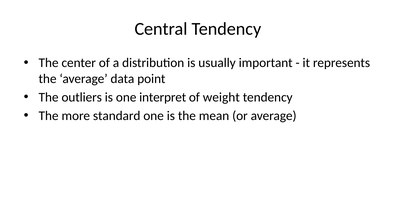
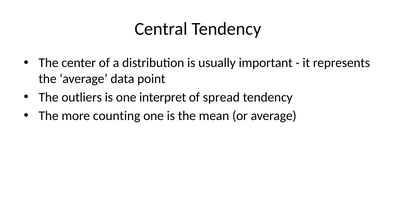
weight: weight -> spread
standard: standard -> counting
